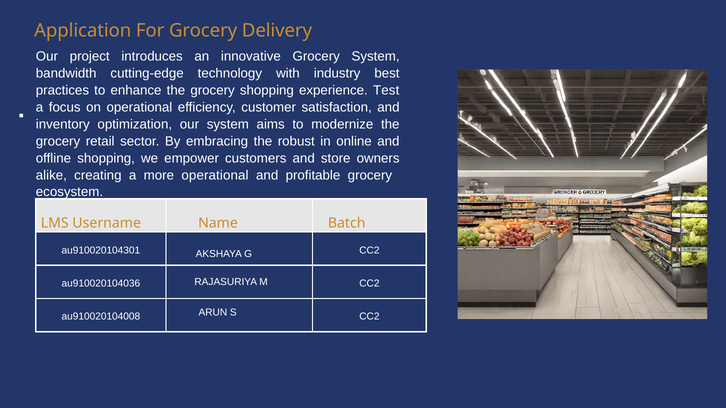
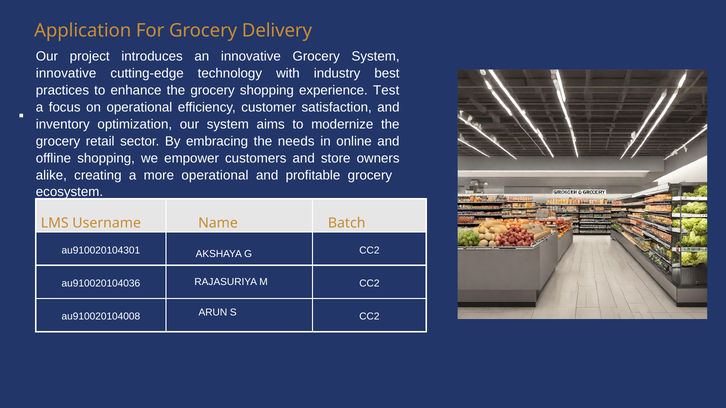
bandwidth at (66, 74): bandwidth -> innovative
robust: robust -> needs
